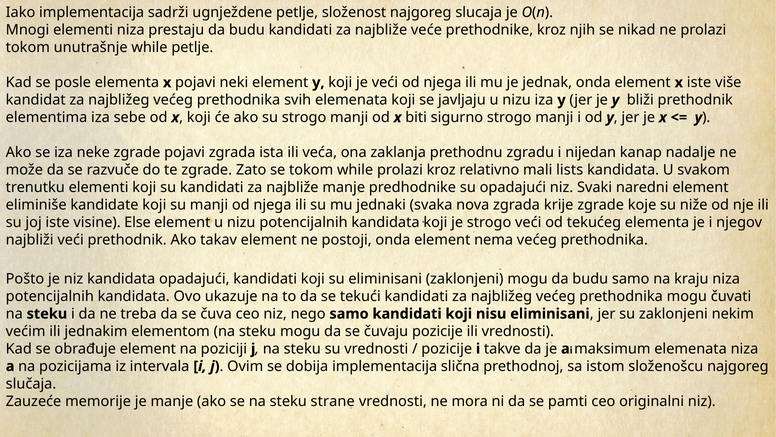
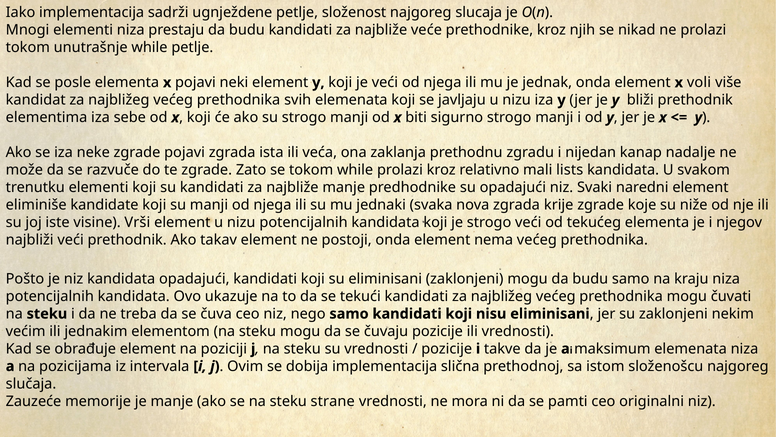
x iste: iste -> voli
Else: Else -> Vrši
